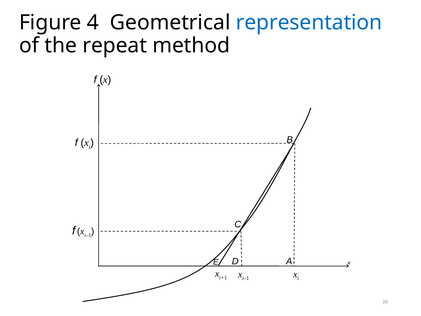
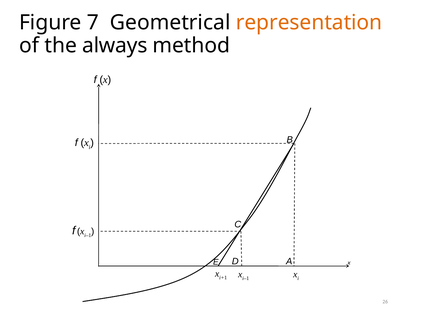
4: 4 -> 7
representation colour: blue -> orange
repeat: repeat -> always
